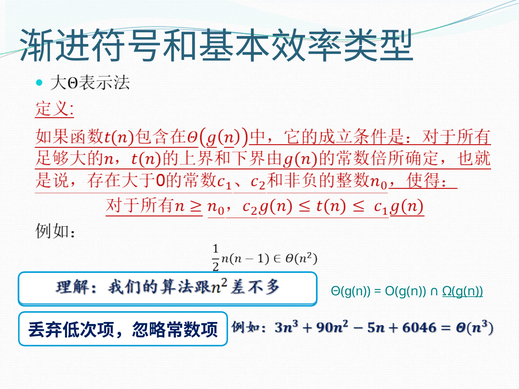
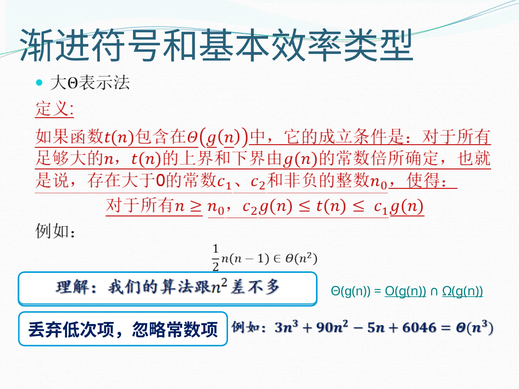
O(g(n underline: none -> present
